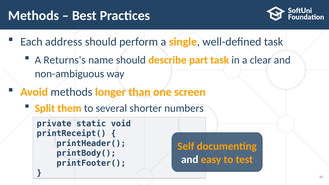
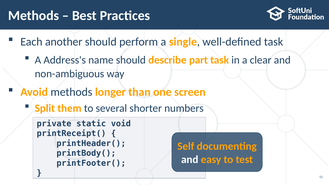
address: address -> another
Returns's: Returns's -> Address's
